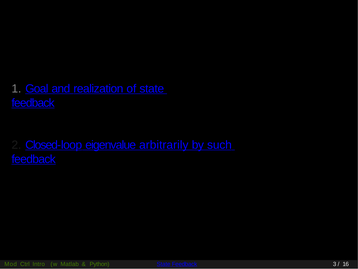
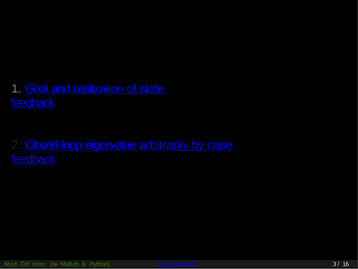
such: such -> case
